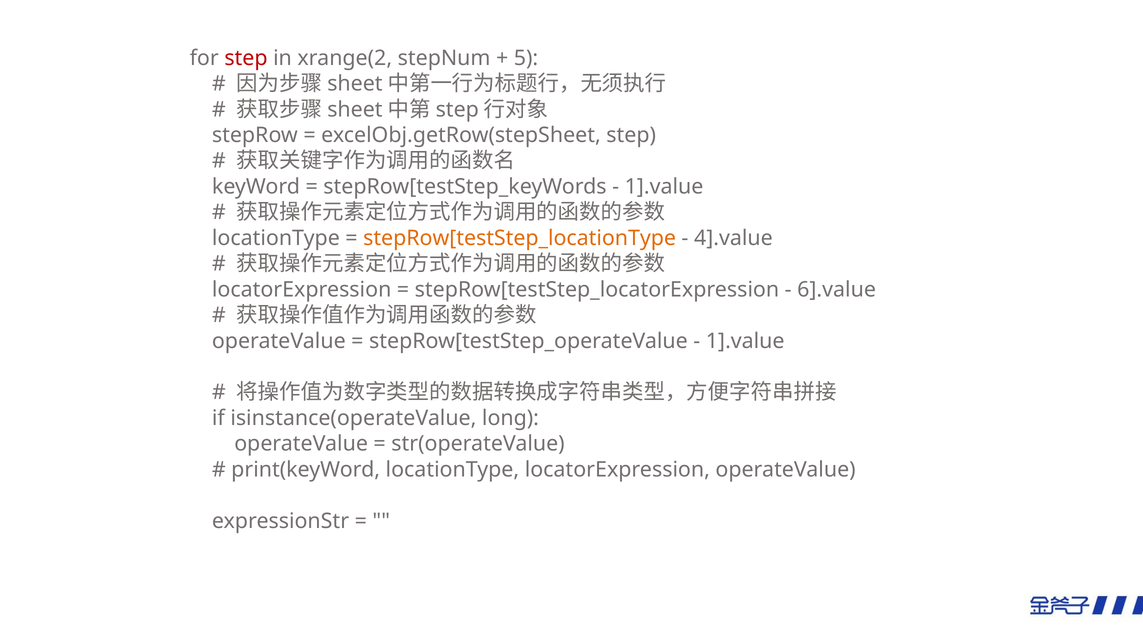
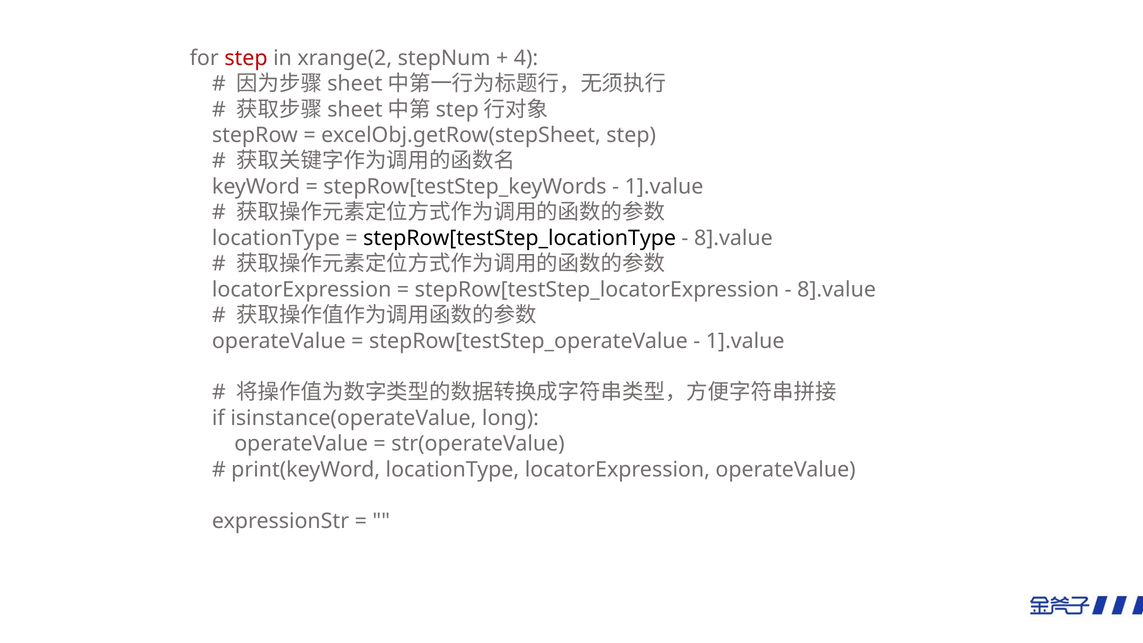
5: 5 -> 4
stepRow[testStep_locationType colour: orange -> black
4].value at (733, 238): 4].value -> 8].value
6].value at (837, 289): 6].value -> 8].value
